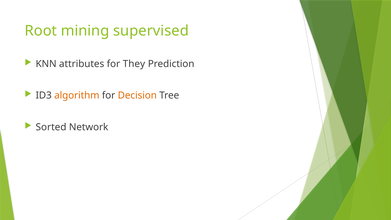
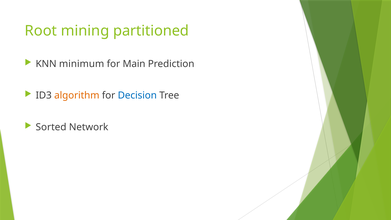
supervised: supervised -> partitioned
attributes: attributes -> minimum
They: They -> Main
Decision colour: orange -> blue
